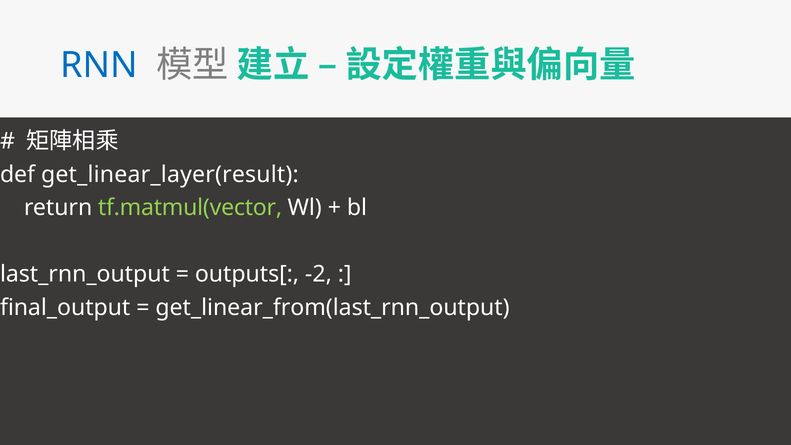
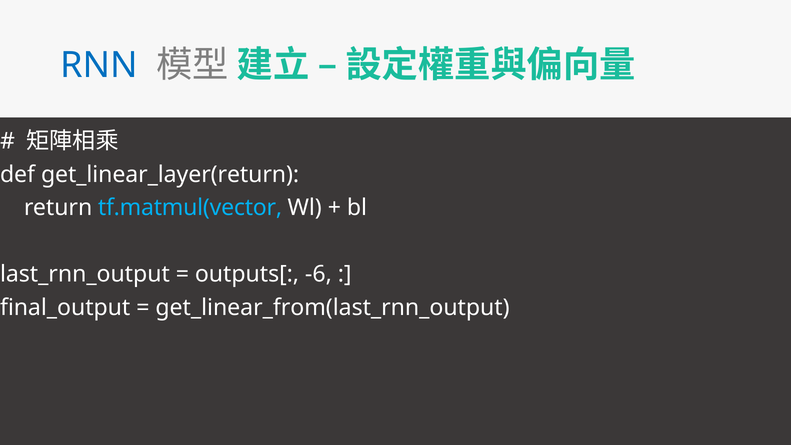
get_linear_layer(result: get_linear_layer(result -> get_linear_layer(return
tf.matmul(vector colour: light green -> light blue
-2: -2 -> -6
